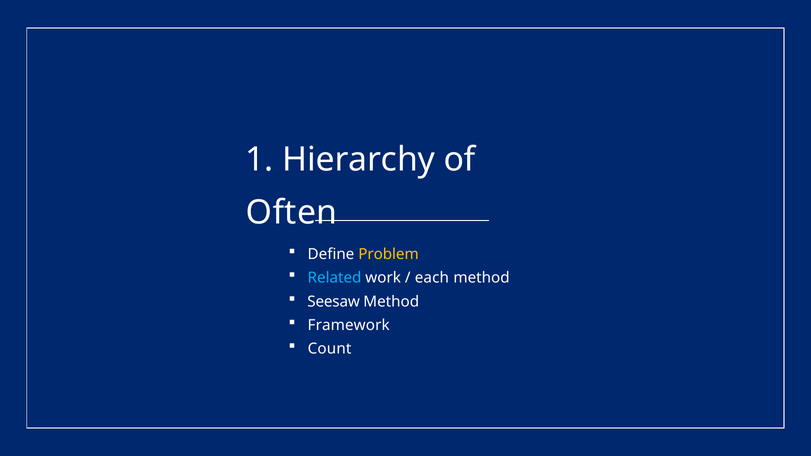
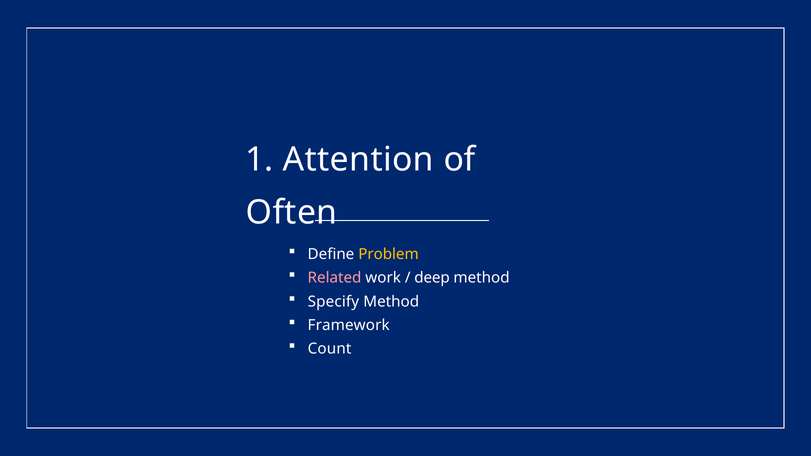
Hierarchy: Hierarchy -> Attention
Related colour: light blue -> pink
each: each -> deep
Seesaw: Seesaw -> Specify
